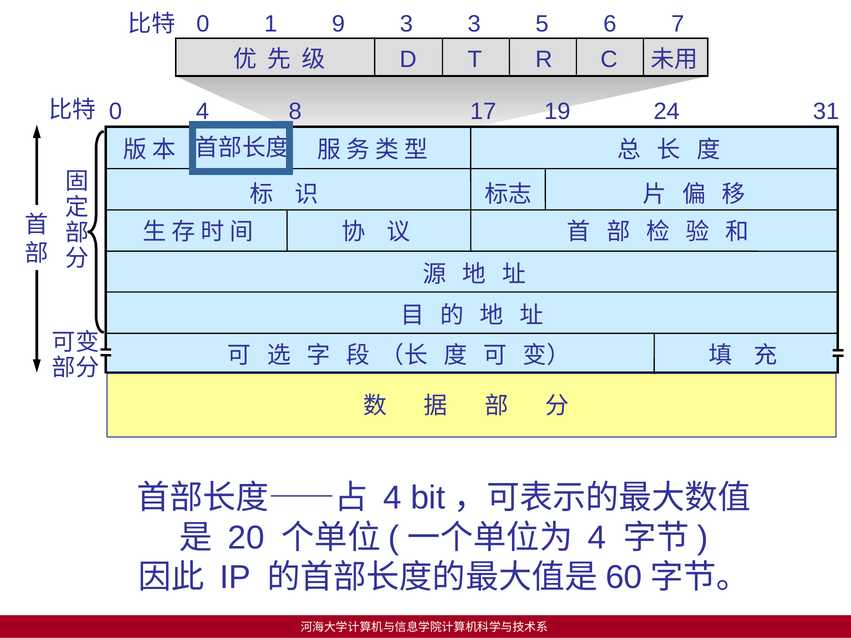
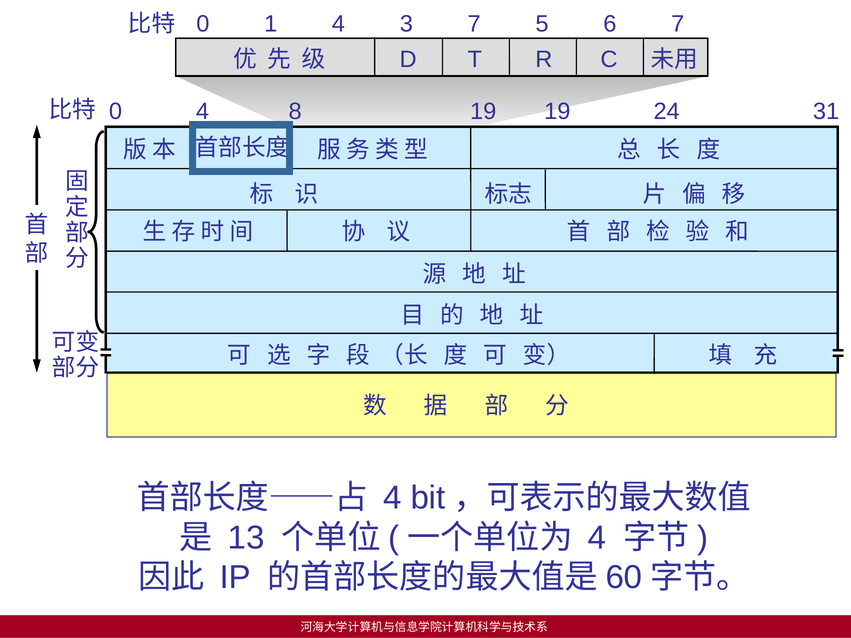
1 9: 9 -> 4
3 3: 3 -> 7
8 17: 17 -> 19
20: 20 -> 13
